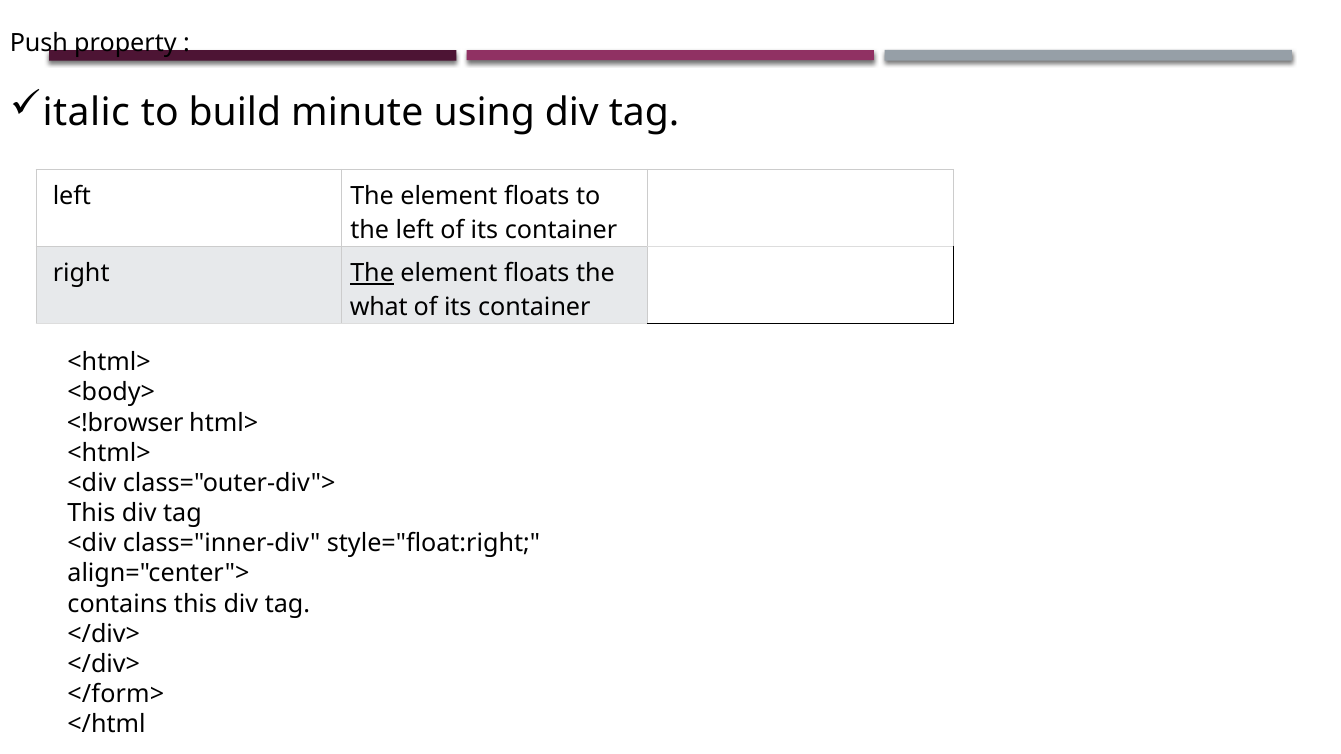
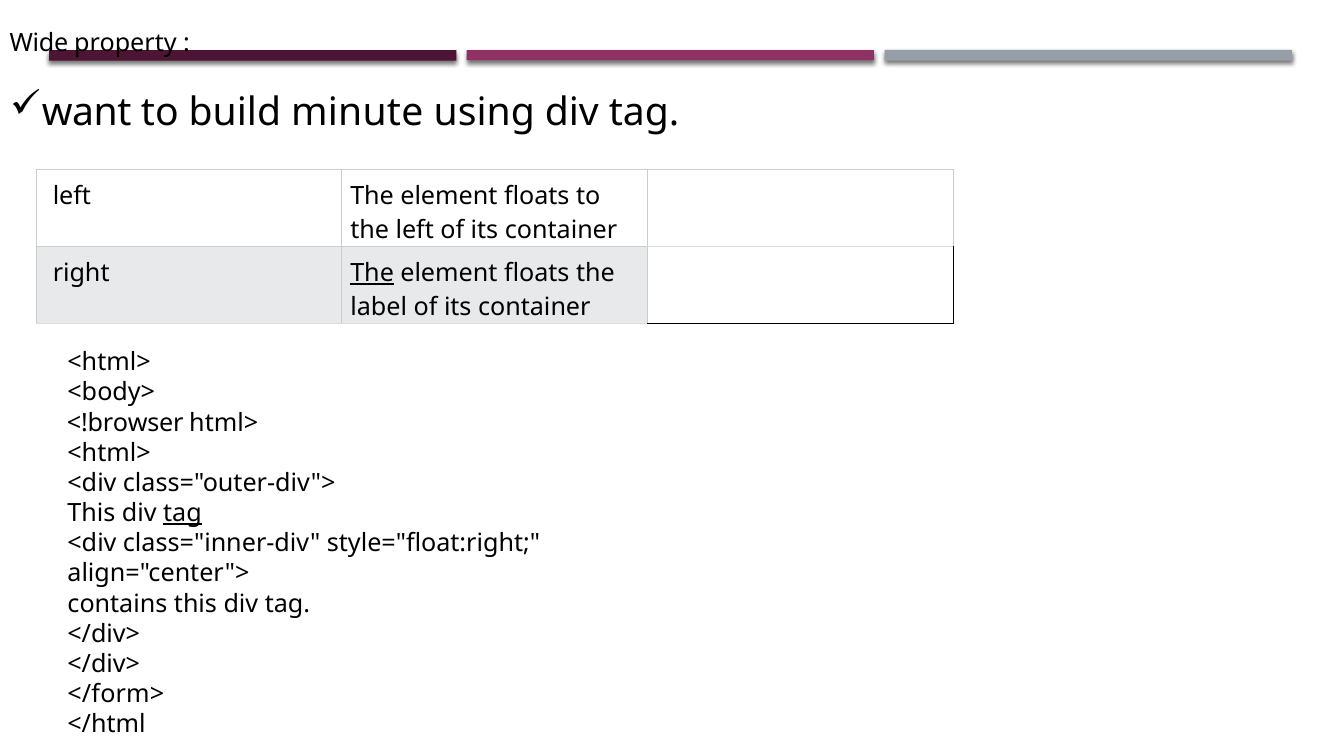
Push: Push -> Wide
italic: italic -> want
what: what -> label
tag at (182, 514) underline: none -> present
